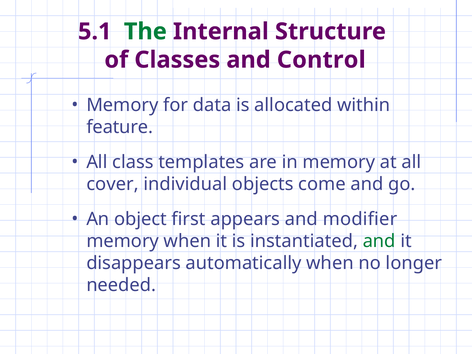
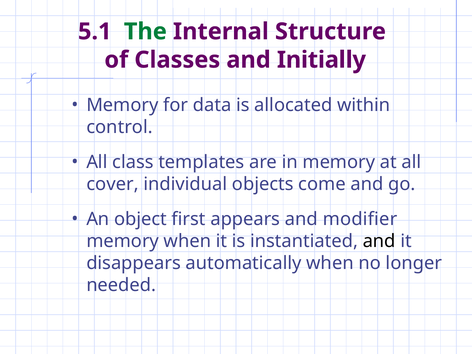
Control: Control -> Initially
feature: feature -> control
and at (379, 241) colour: green -> black
